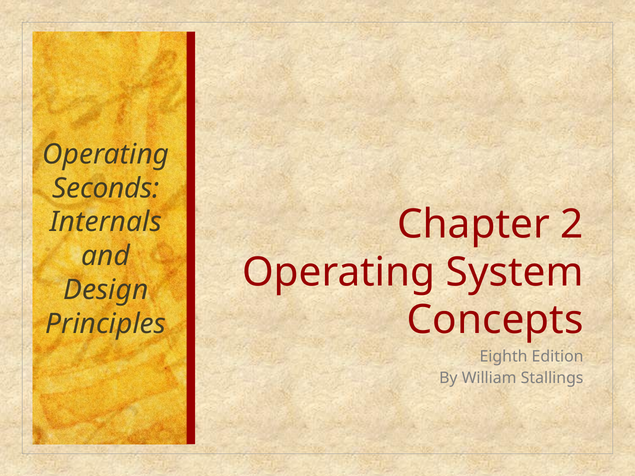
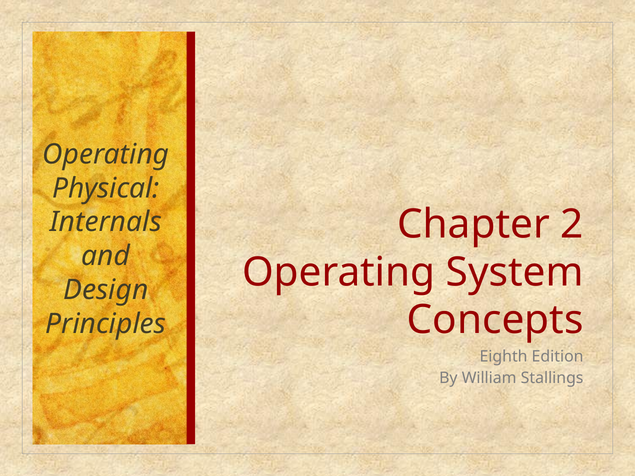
Seconds: Seconds -> Physical
